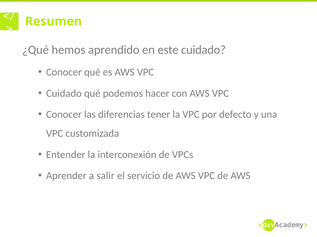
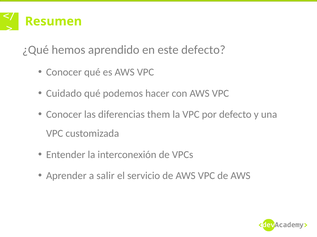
este cuidado: cuidado -> defecto
tener: tener -> them
